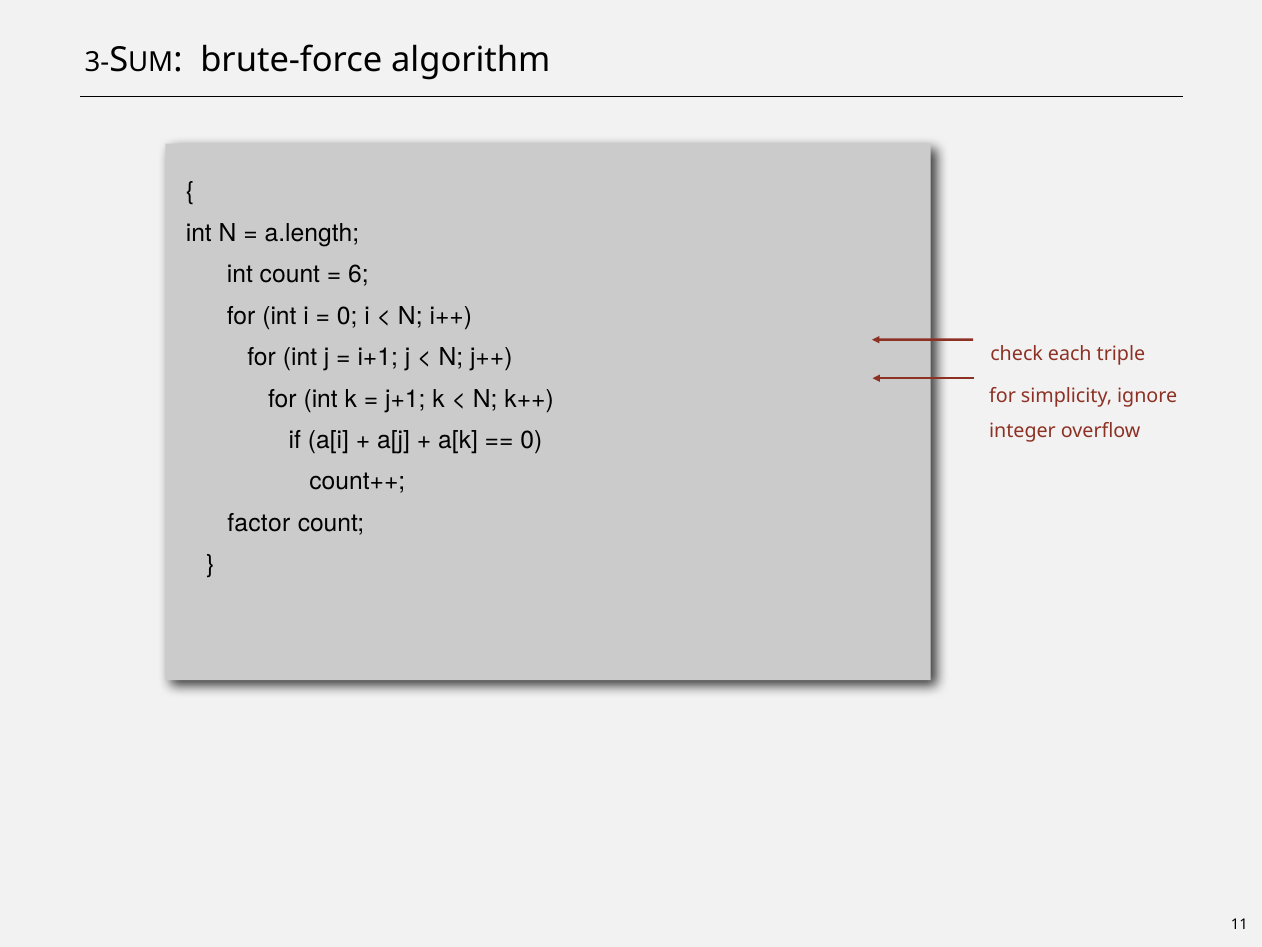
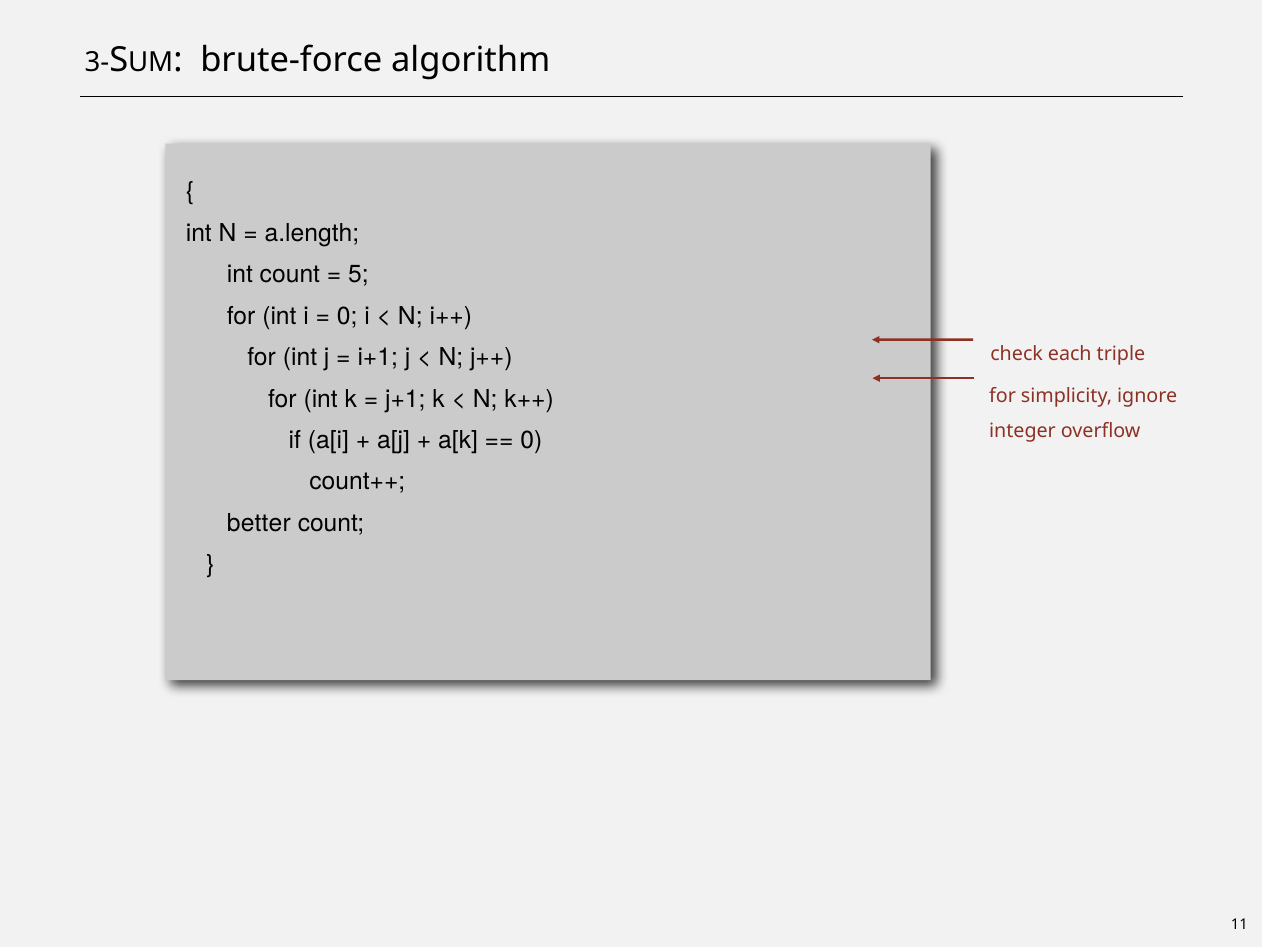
6: 6 -> 5
factor: factor -> better
